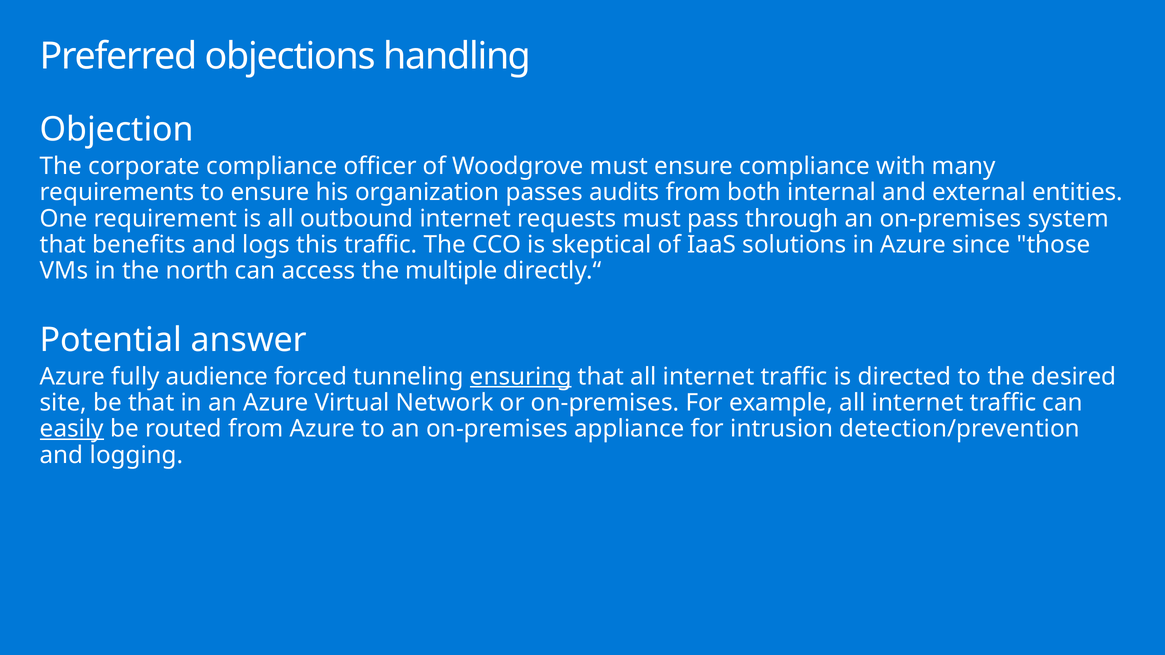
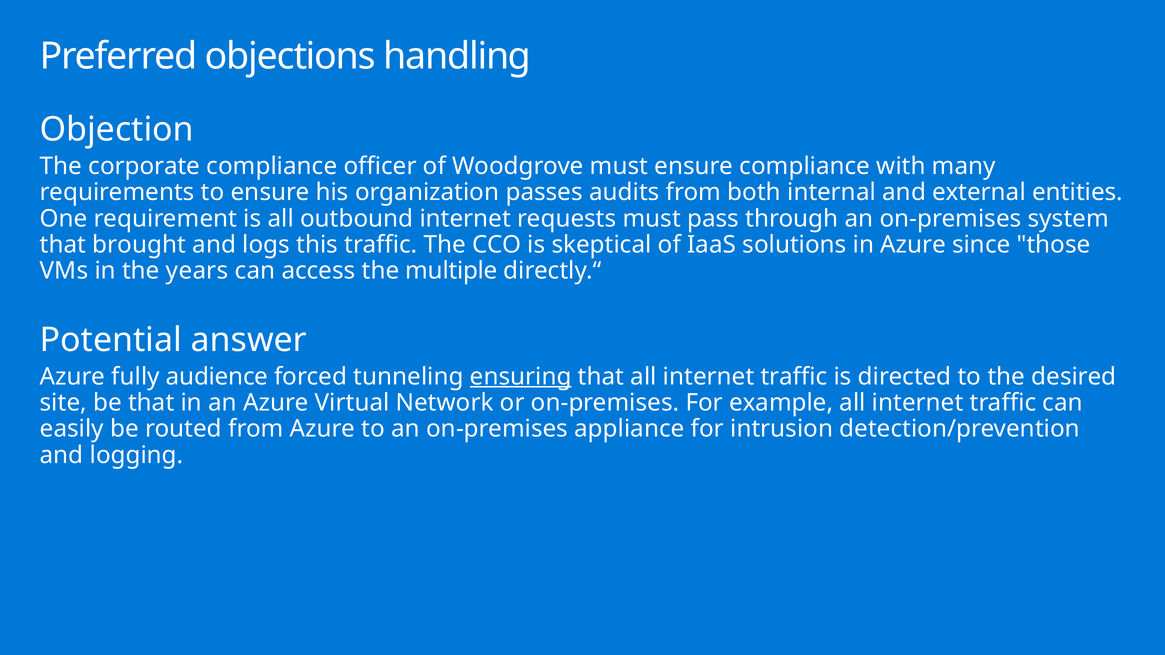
benefits: benefits -> brought
north: north -> years
easily underline: present -> none
